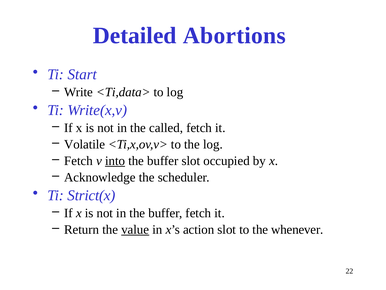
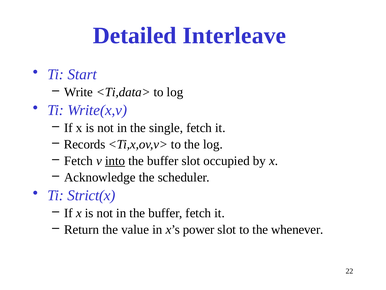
Abortions: Abortions -> Interleave
called: called -> single
Volatile: Volatile -> Records
value underline: present -> none
action: action -> power
